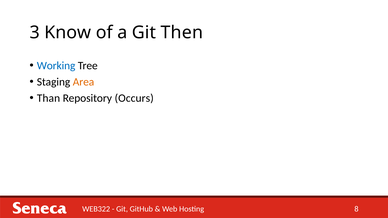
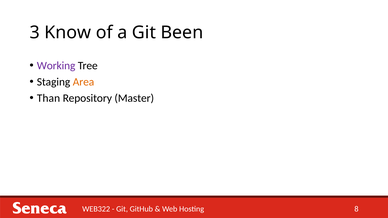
Then: Then -> Been
Working colour: blue -> purple
Occurs: Occurs -> Master
